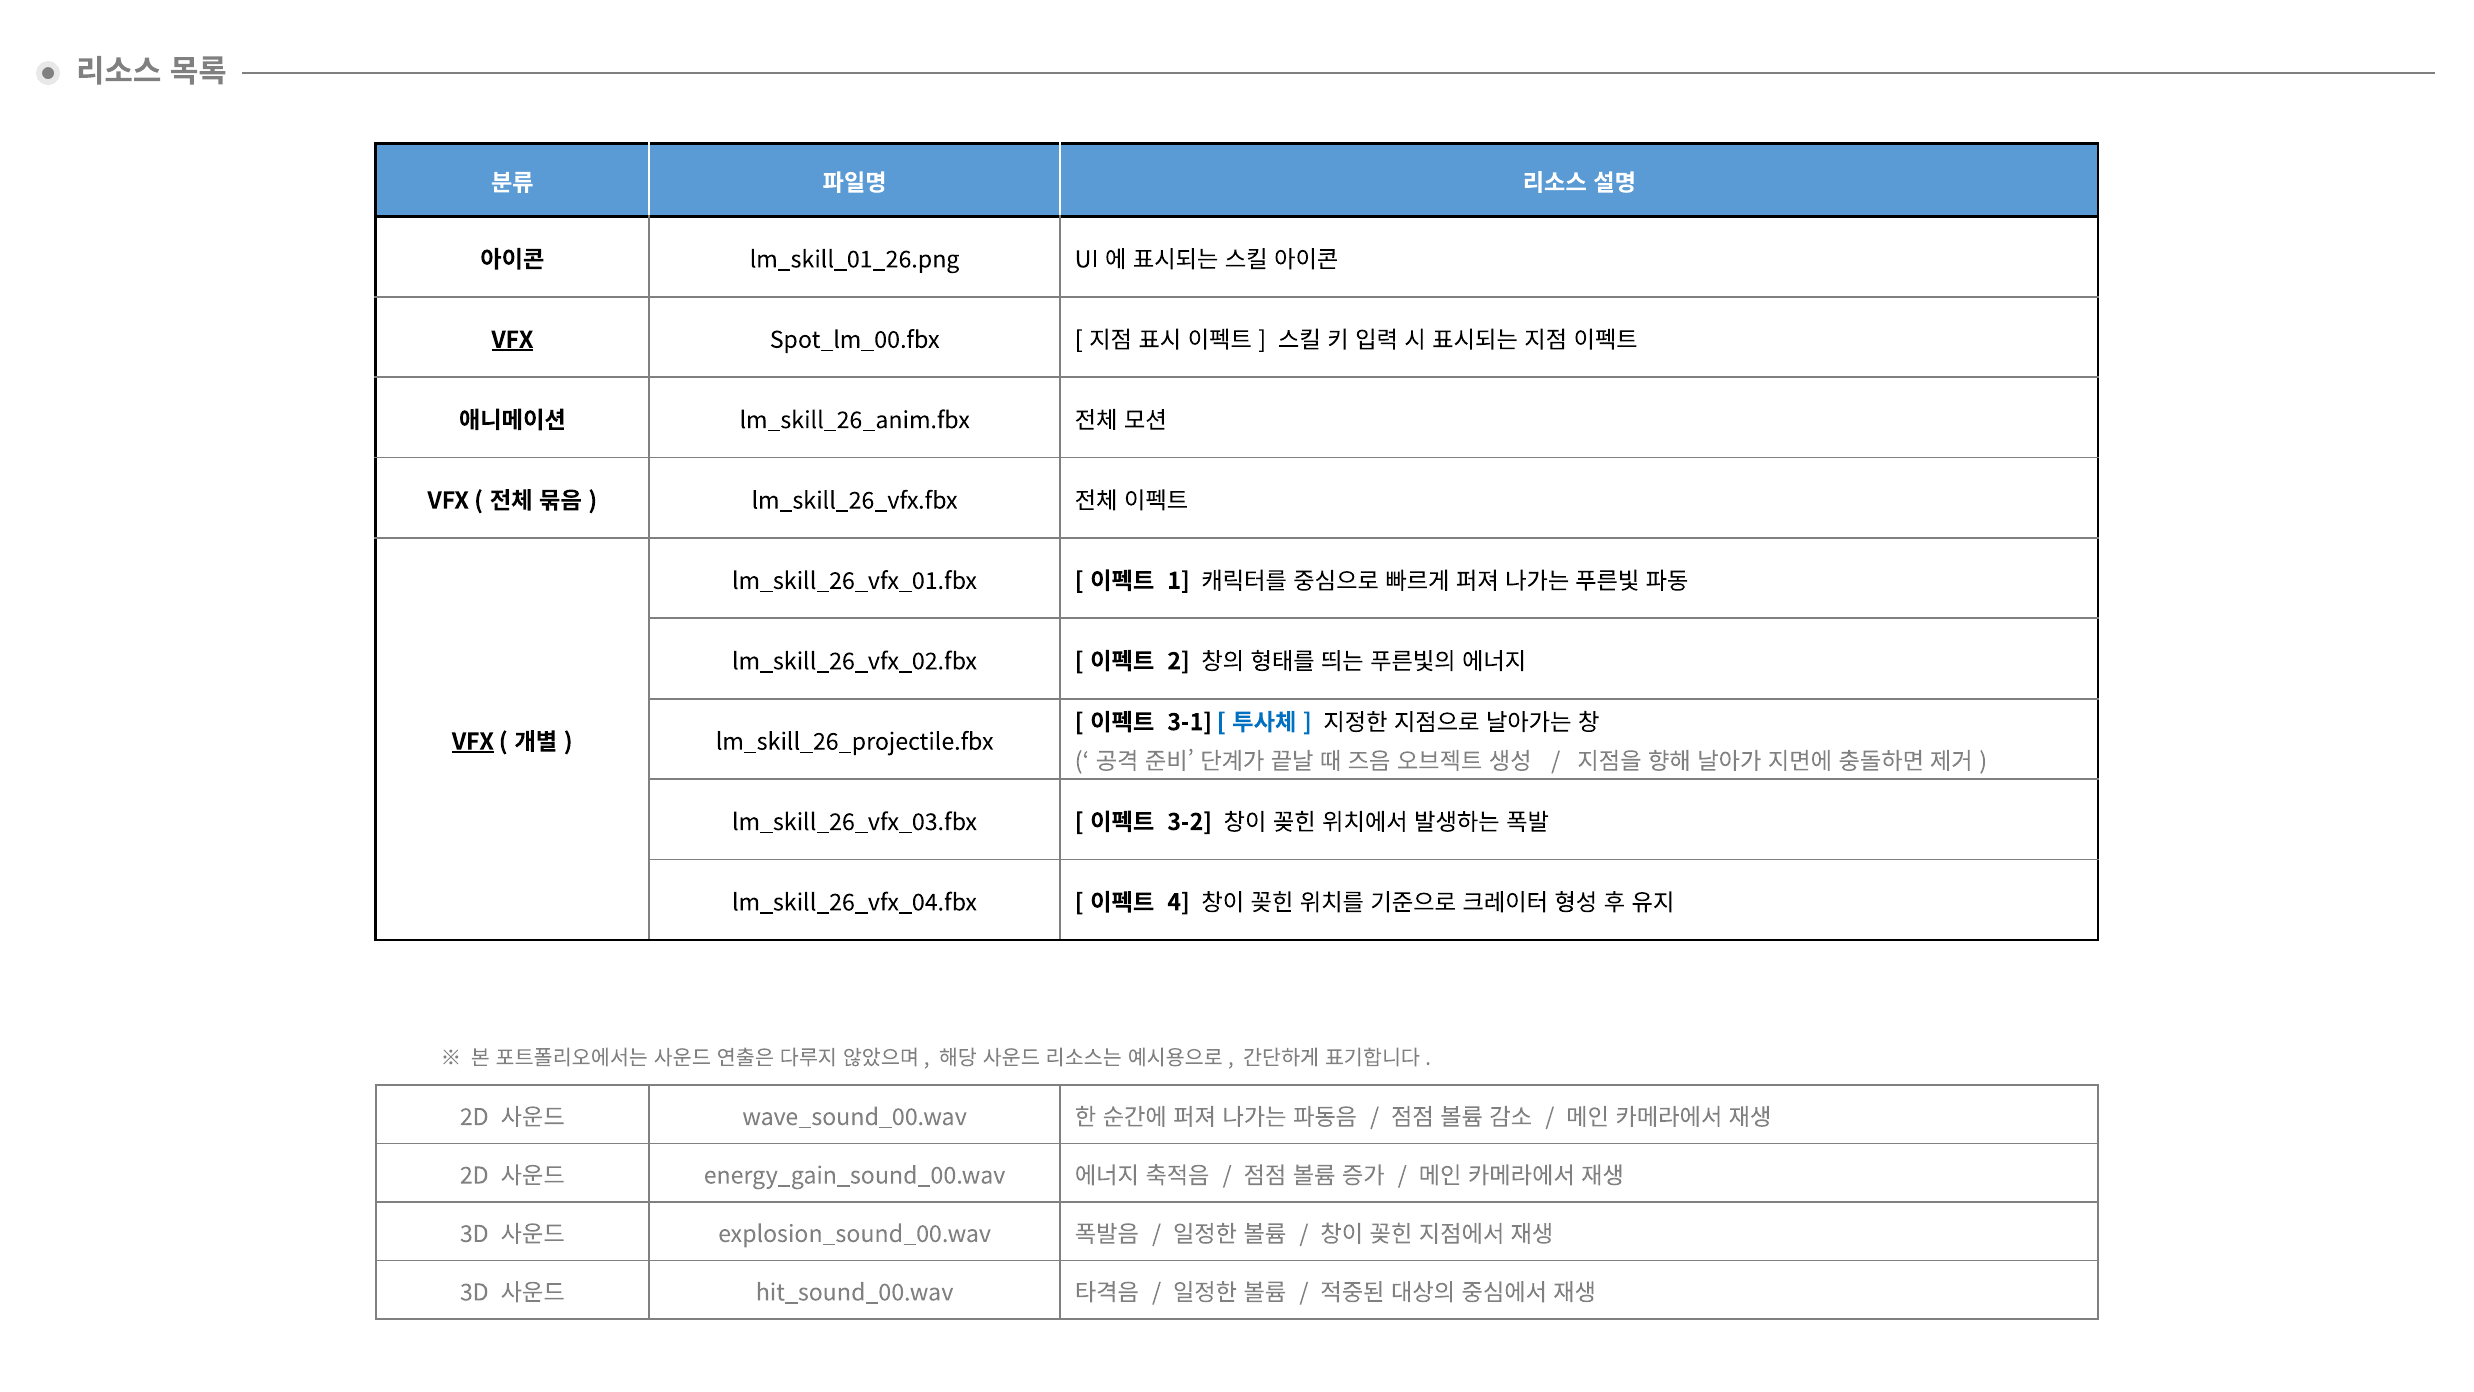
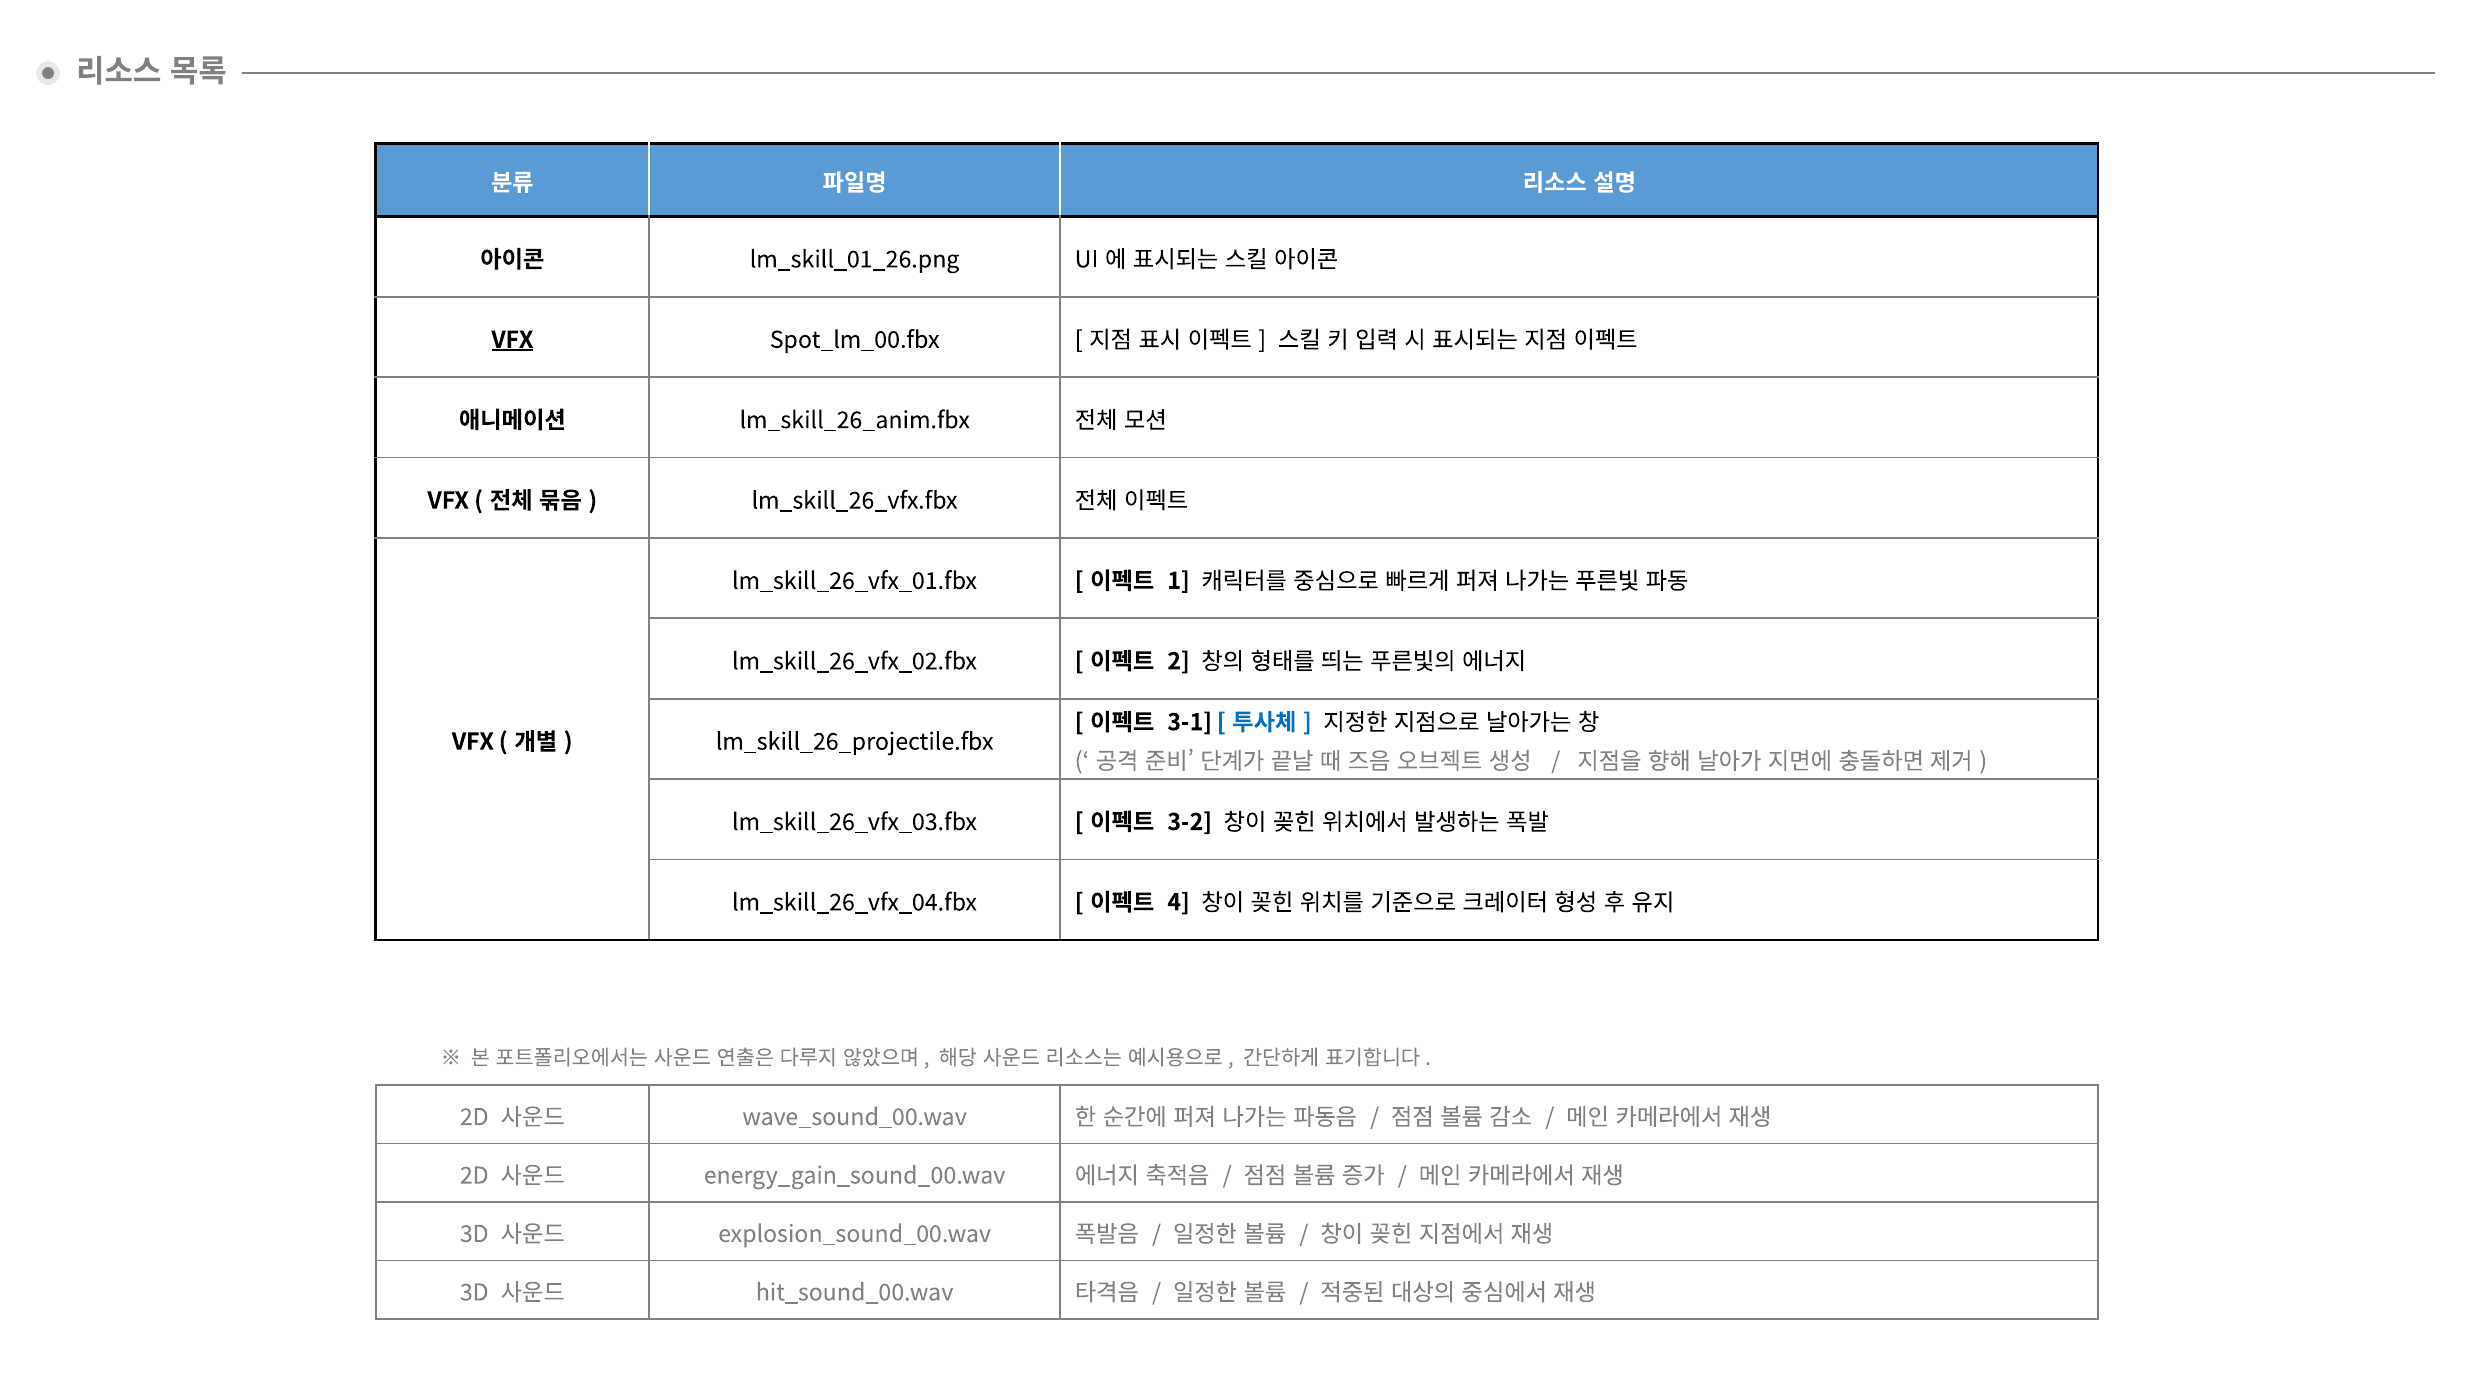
VFX at (473, 742) underline: present -> none
